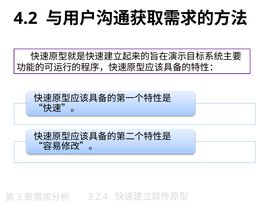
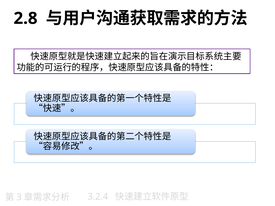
4.2: 4.2 -> 2.8
